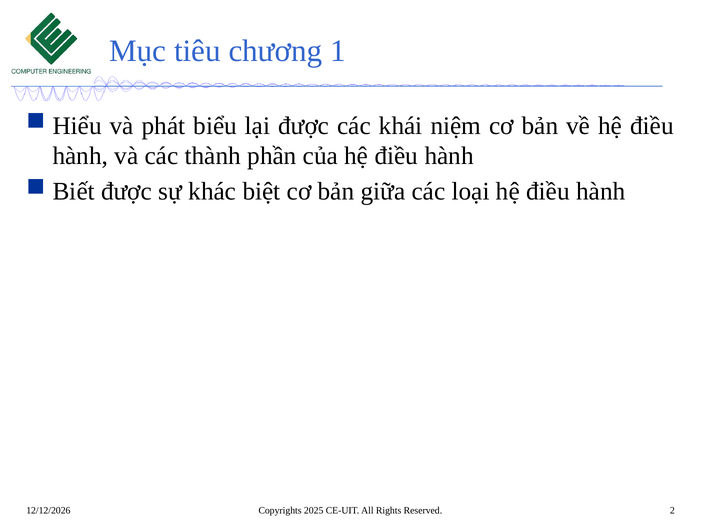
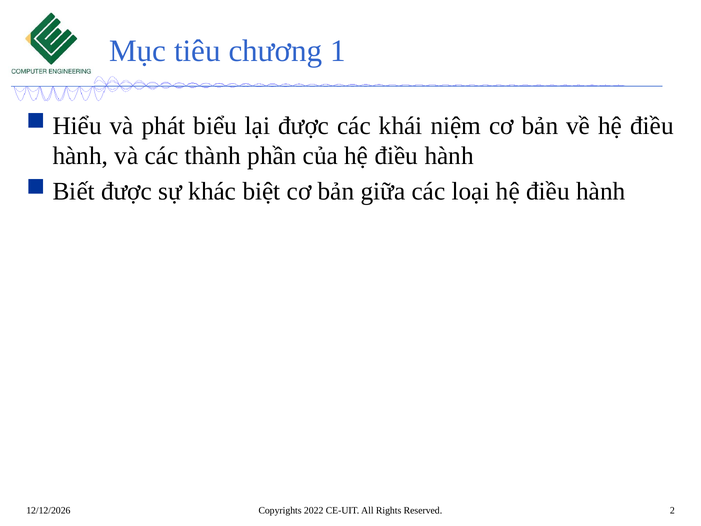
2025: 2025 -> 2022
